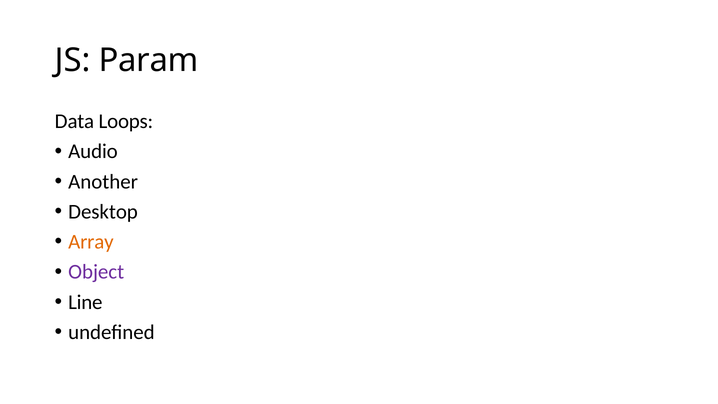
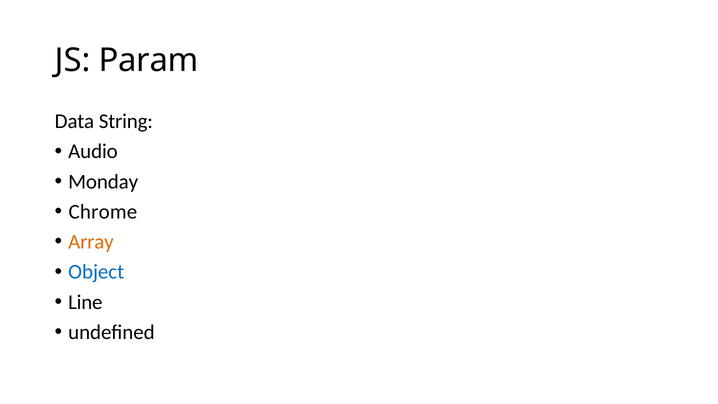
Loops: Loops -> String
Another: Another -> Monday
Desktop: Desktop -> Chrome
Object colour: purple -> blue
